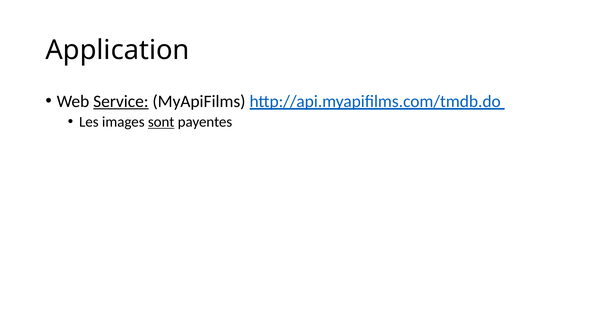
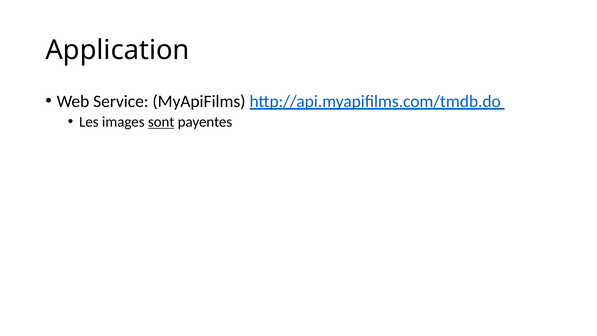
Service underline: present -> none
